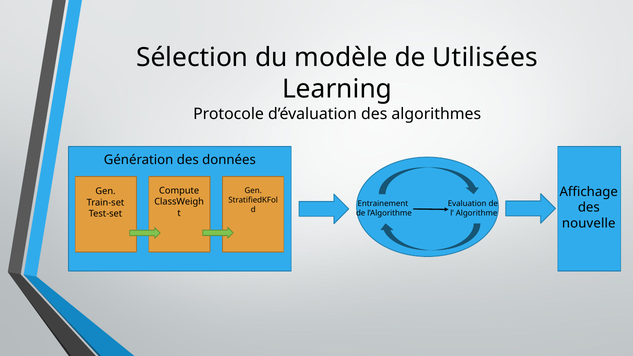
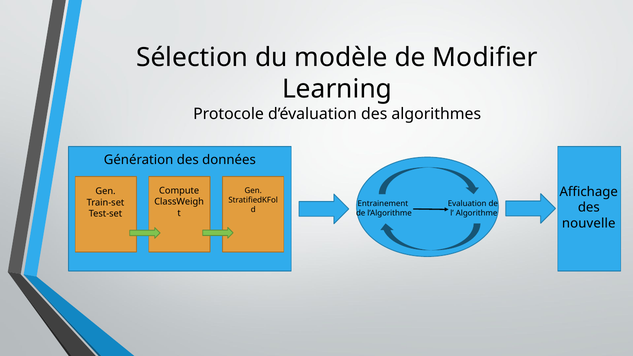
Utilisées: Utilisées -> Modifier
